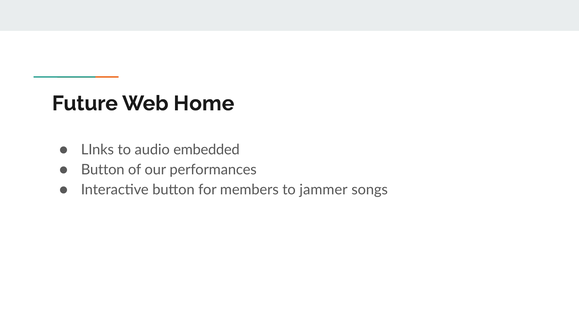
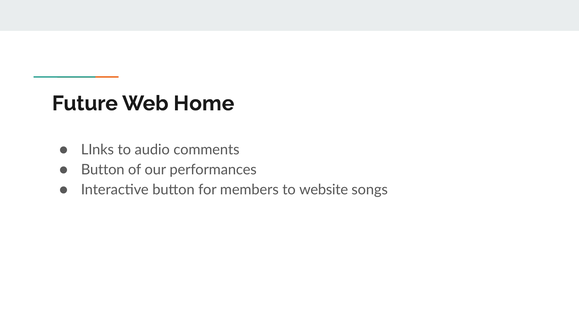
embedded: embedded -> comments
jammer: jammer -> website
